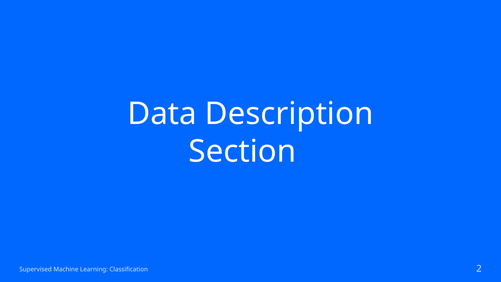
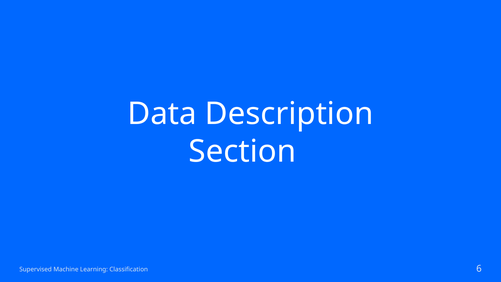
2: 2 -> 6
